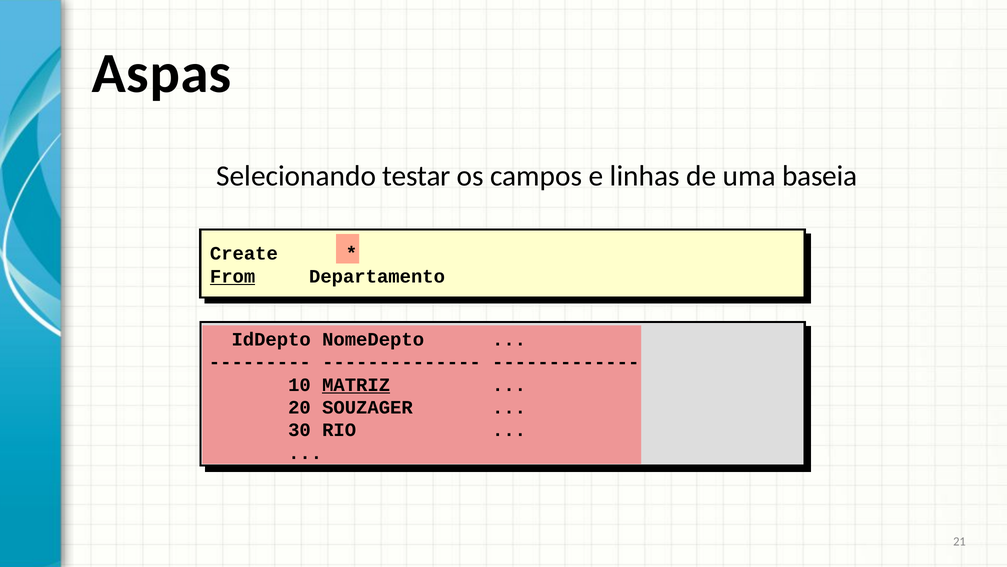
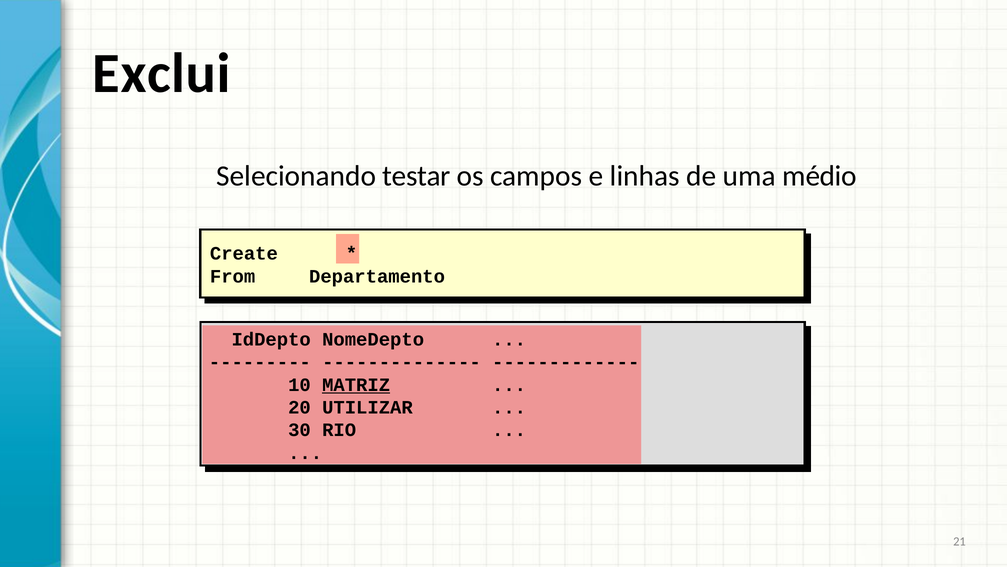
Aspas: Aspas -> Exclui
baseia: baseia -> médio
From underline: present -> none
SOUZAGER: SOUZAGER -> UTILIZAR
